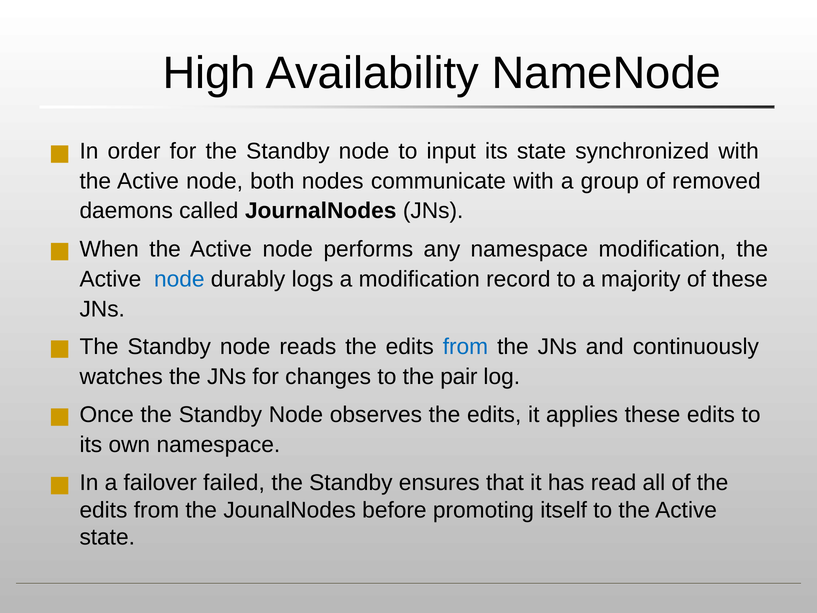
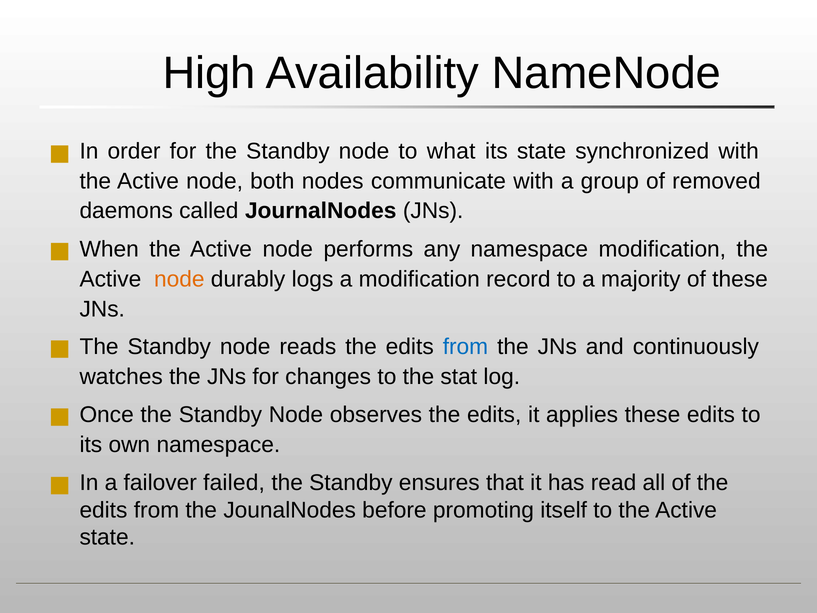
input: input -> what
node at (179, 279) colour: blue -> orange
pair: pair -> stat
